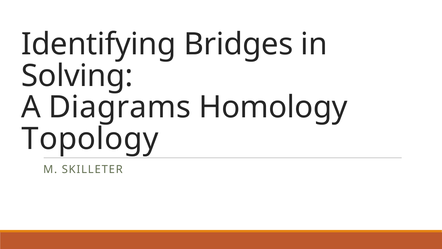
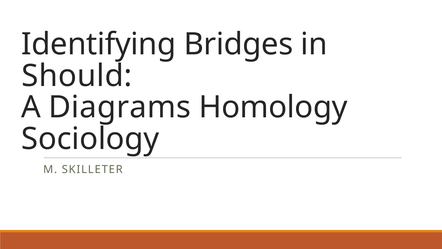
Solving: Solving -> Should
Topology: Topology -> Sociology
